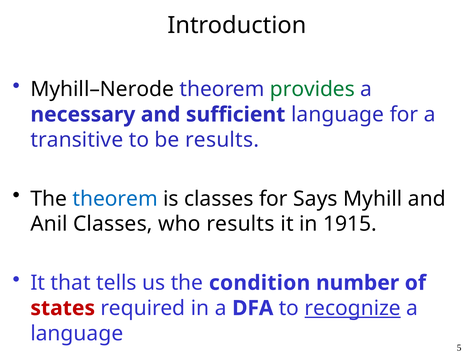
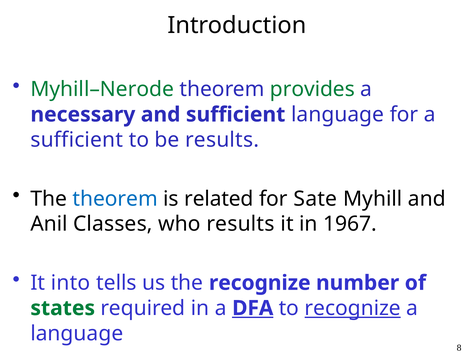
Myhill–Nerode colour: black -> green
transitive at (77, 140): transitive -> sufficient
is classes: classes -> related
Says: Says -> Sate
1915: 1915 -> 1967
that: that -> into
the condition: condition -> recognize
states colour: red -> green
DFA underline: none -> present
5: 5 -> 8
